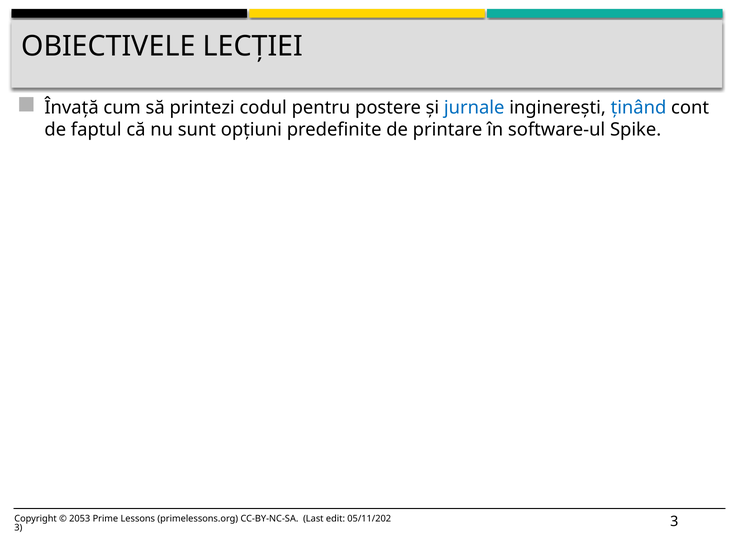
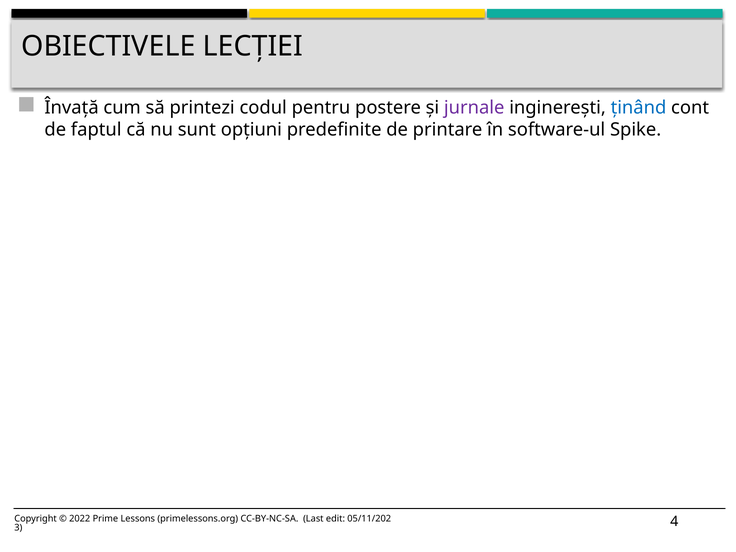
jurnale colour: blue -> purple
2053: 2053 -> 2022
3 at (674, 522): 3 -> 4
